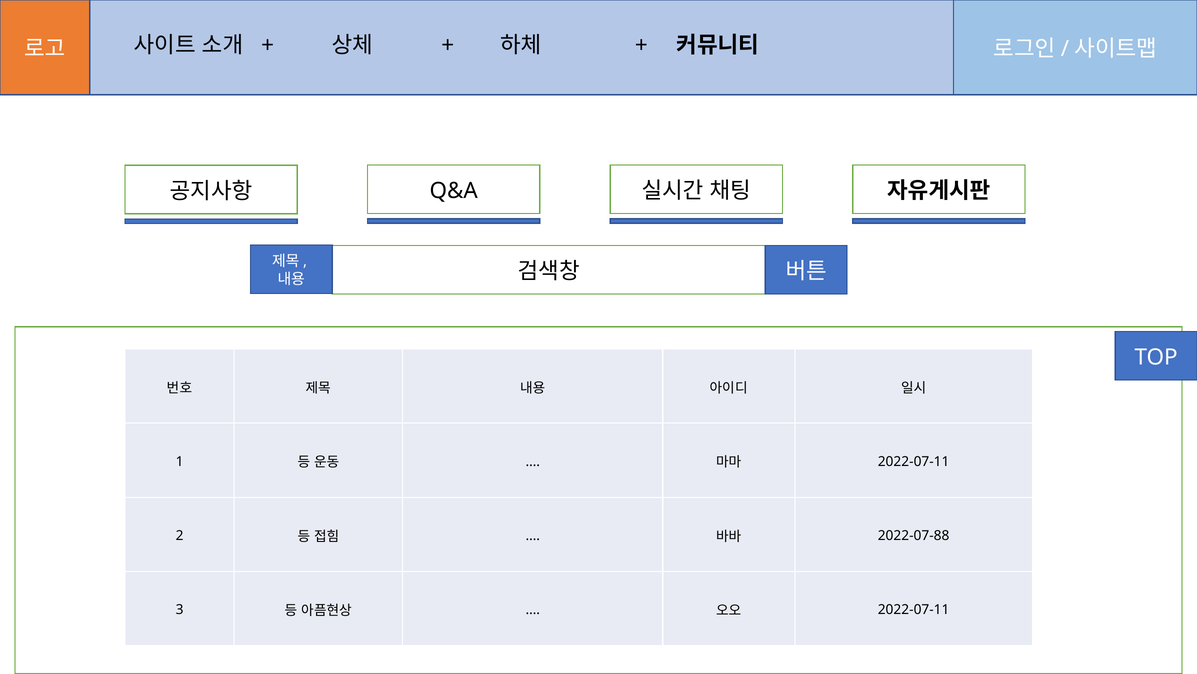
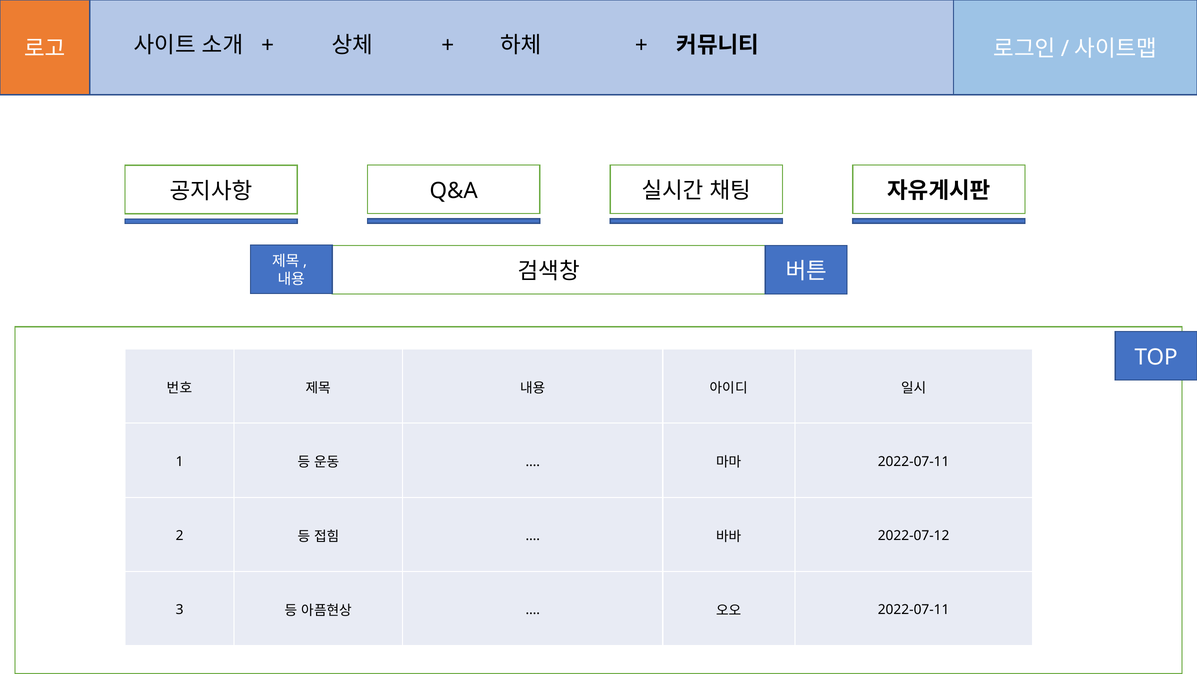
2022-07-88: 2022-07-88 -> 2022-07-12
